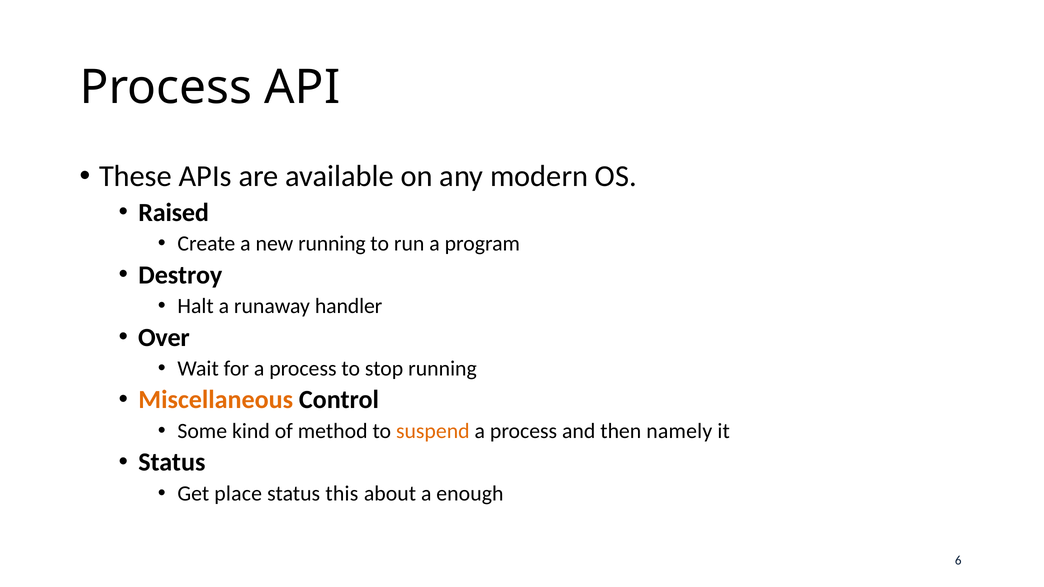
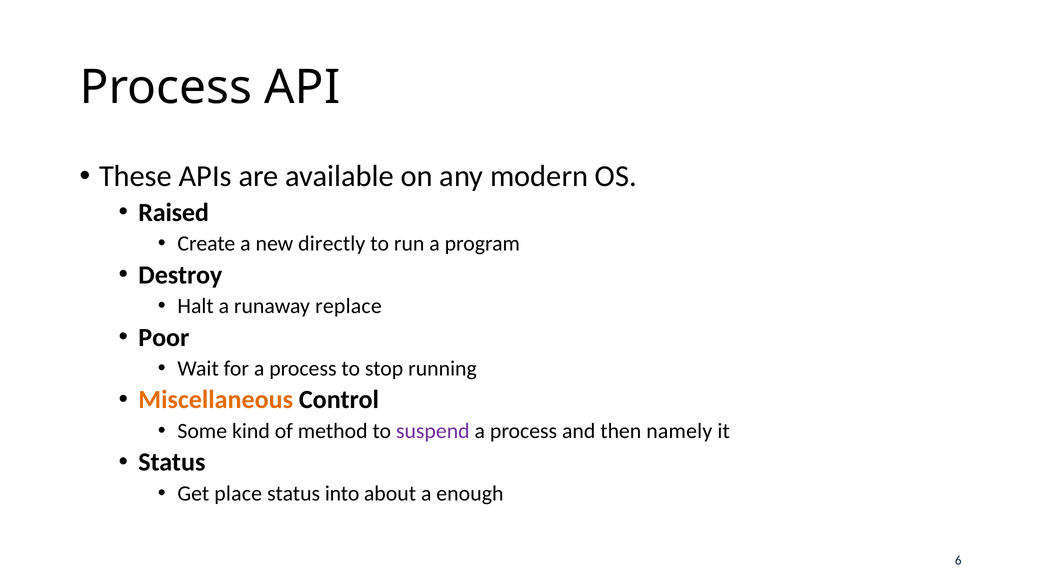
new running: running -> directly
handler: handler -> replace
Over: Over -> Poor
suspend colour: orange -> purple
this: this -> into
